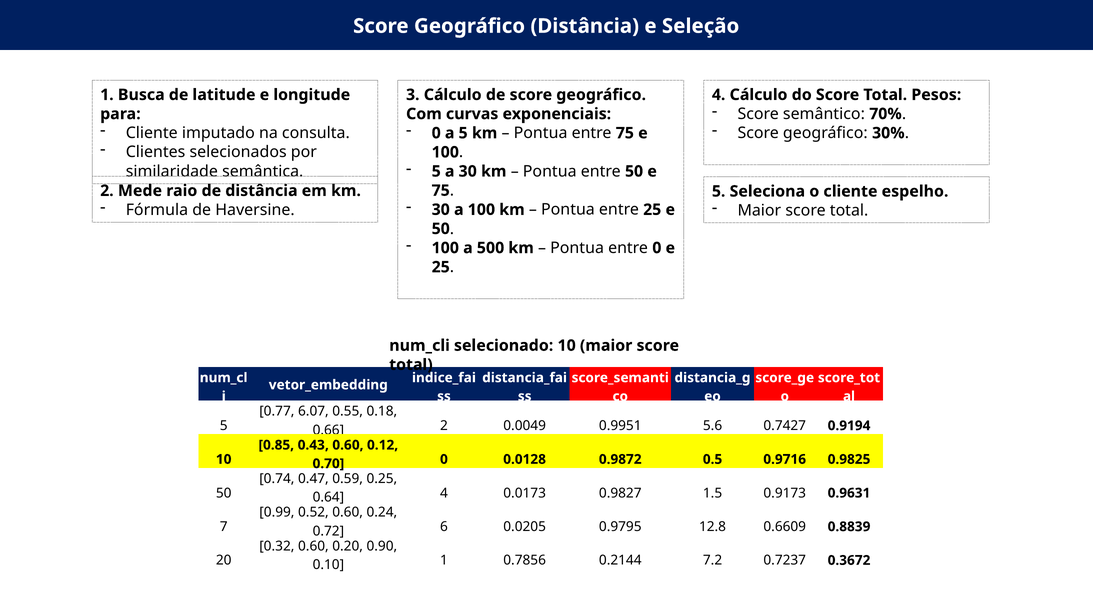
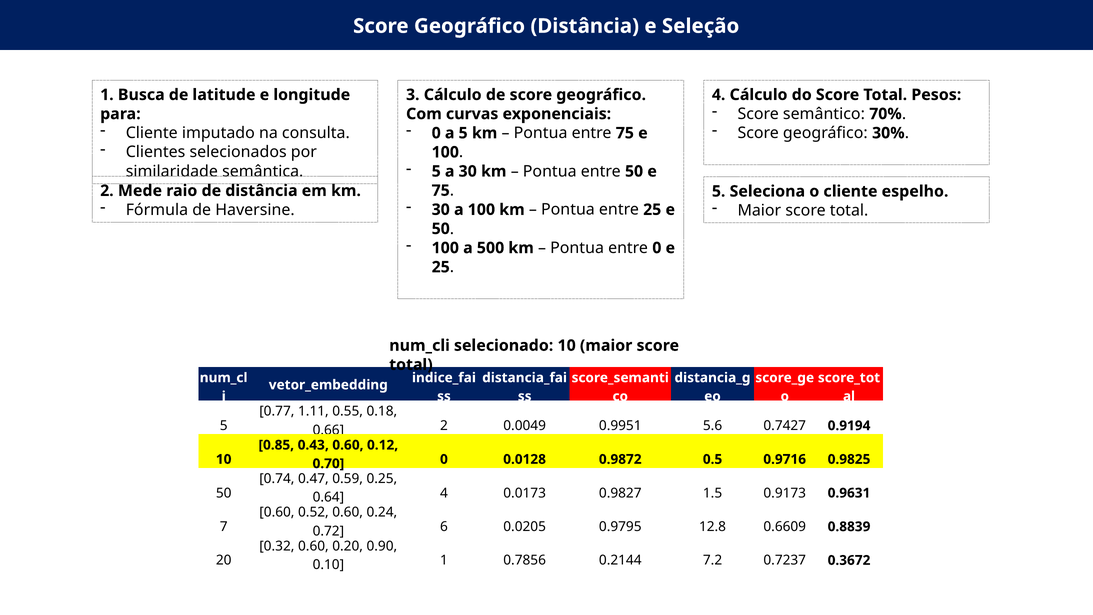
6.07: 6.07 -> 1.11
0.99 at (277, 512): 0.99 -> 0.60
